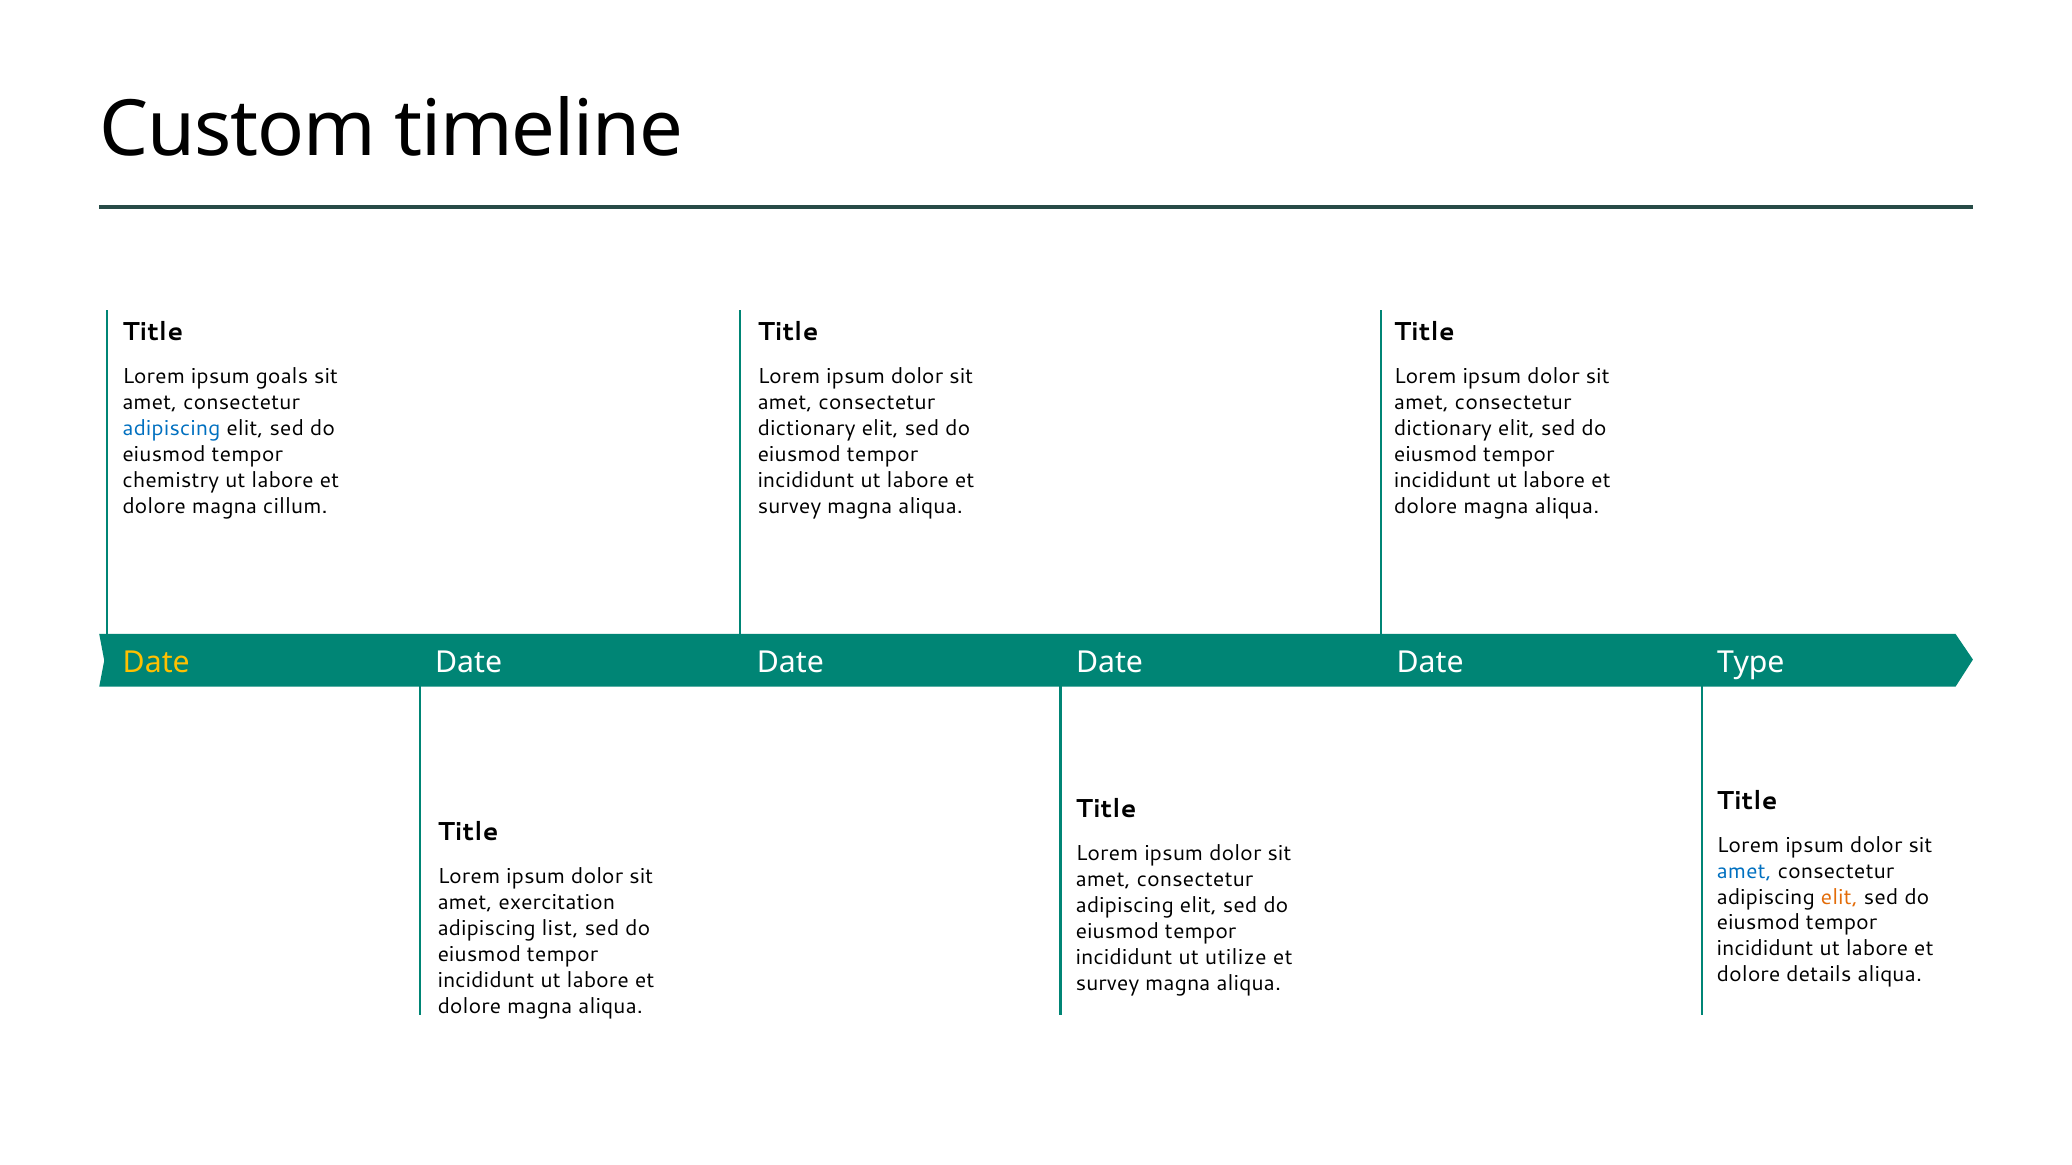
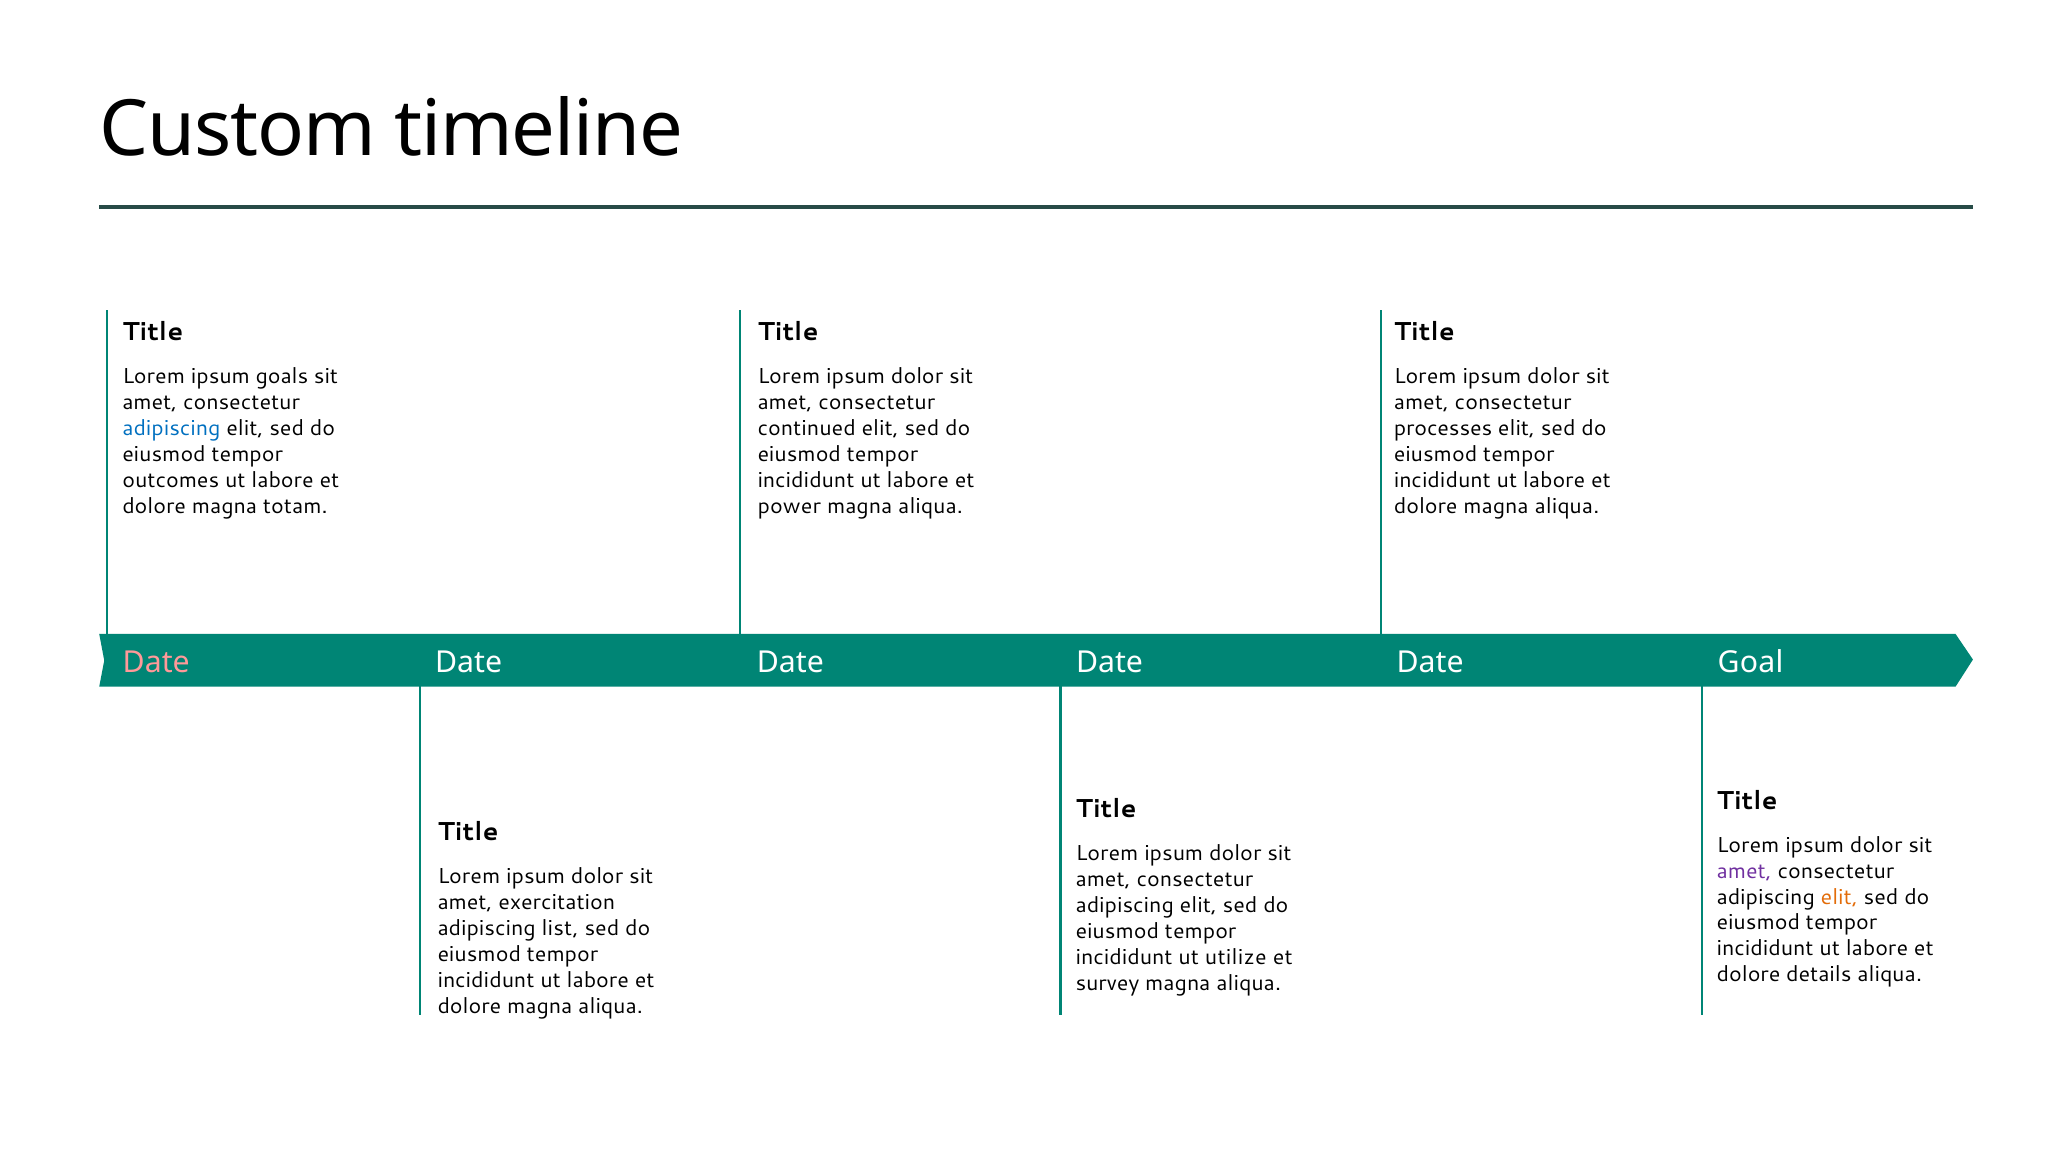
dictionary at (807, 428): dictionary -> continued
dictionary at (1443, 428): dictionary -> processes
chemistry: chemistry -> outcomes
cillum: cillum -> totam
survey at (789, 506): survey -> power
Date at (156, 662) colour: yellow -> pink
Type: Type -> Goal
amet at (1744, 871) colour: blue -> purple
